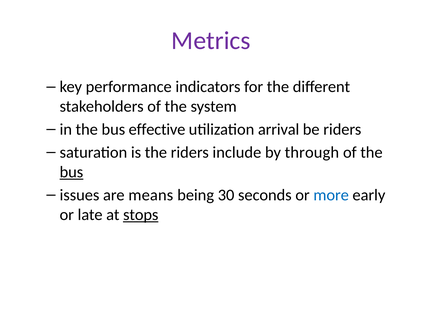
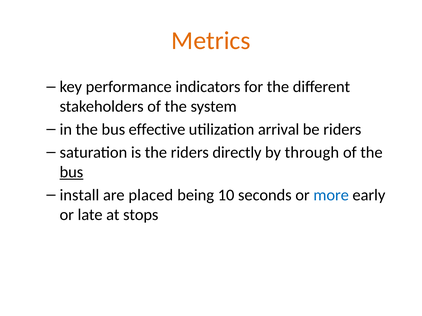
Metrics colour: purple -> orange
include: include -> directly
issues: issues -> install
means: means -> placed
30: 30 -> 10
stops underline: present -> none
